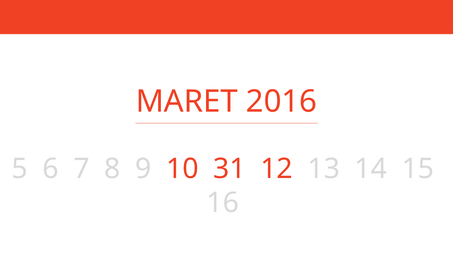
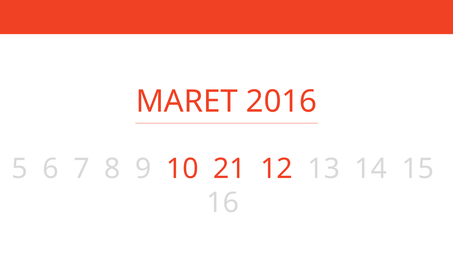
31: 31 -> 21
